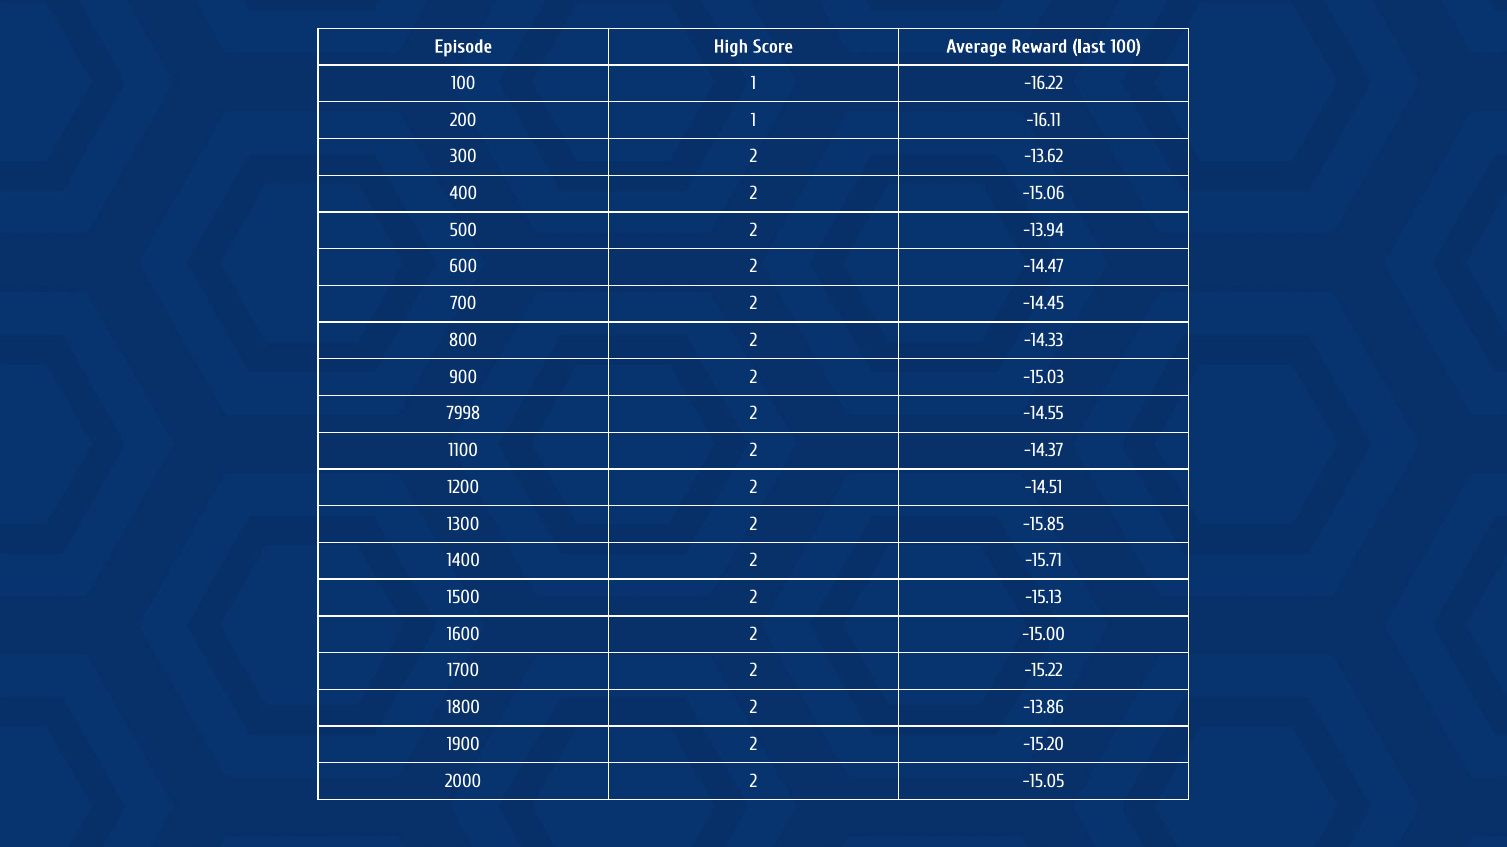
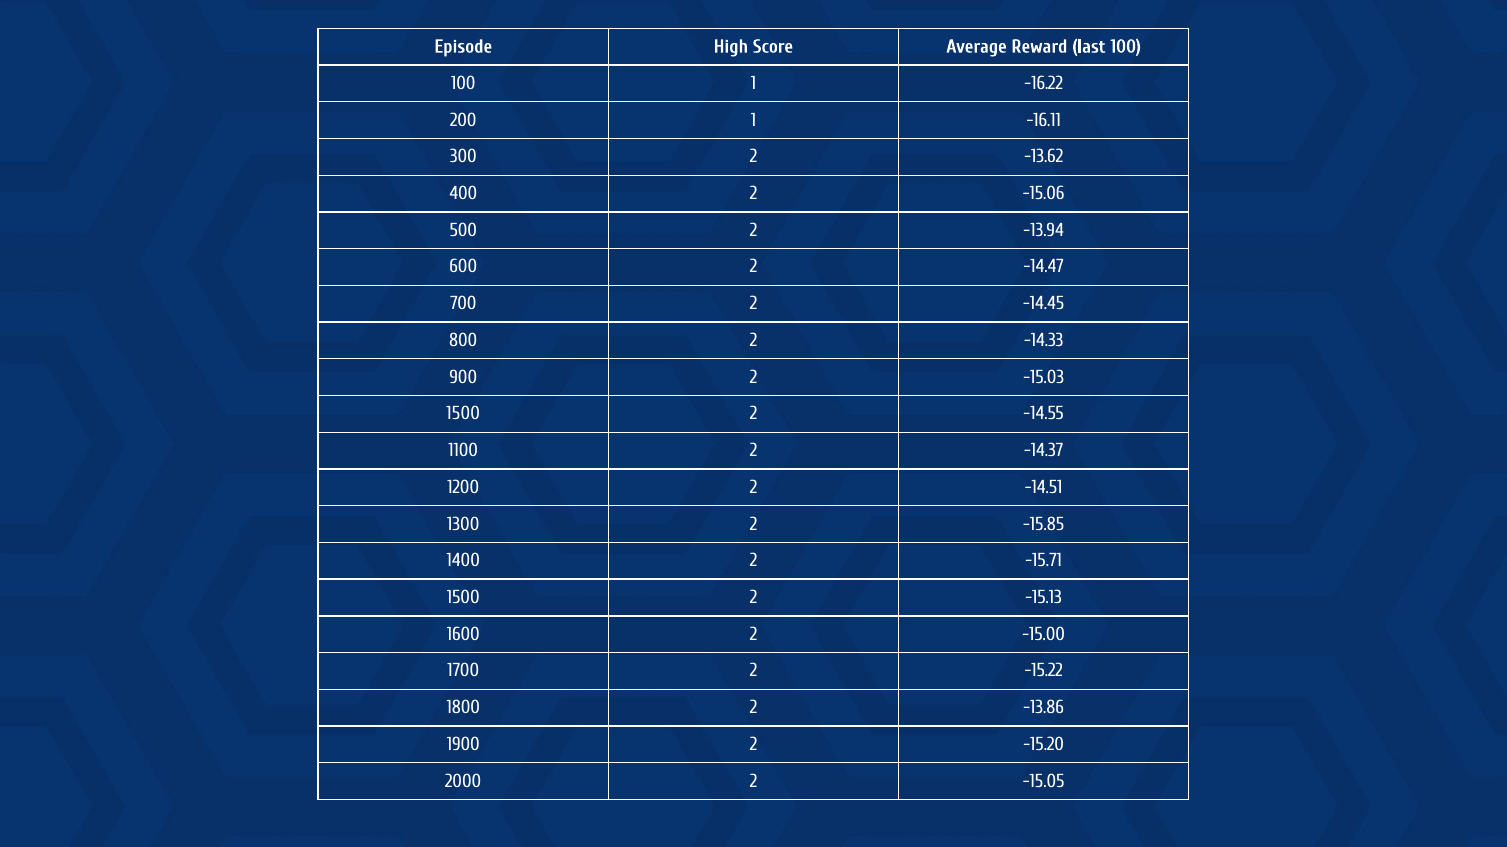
7998 at (463, 414): 7998 -> 1500
